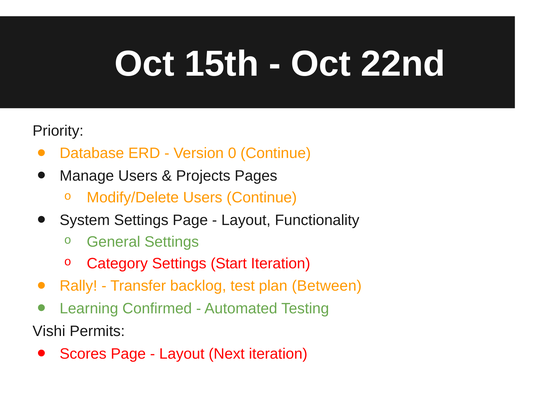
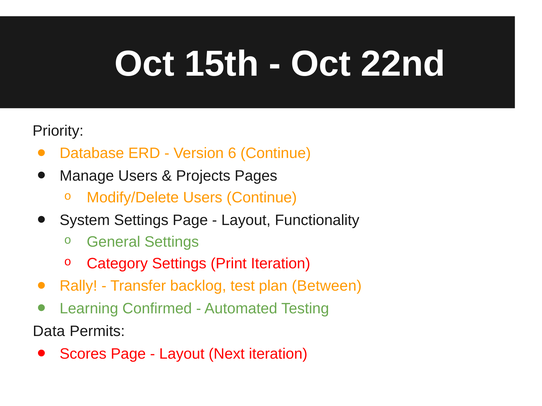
0: 0 -> 6
Start: Start -> Print
Vishi: Vishi -> Data
